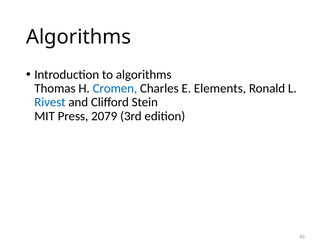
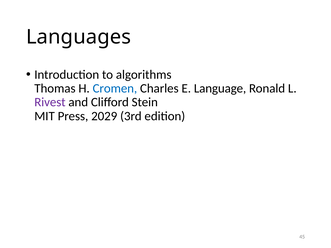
Algorithms at (79, 37): Algorithms -> Languages
Elements: Elements -> Language
Rivest colour: blue -> purple
2079: 2079 -> 2029
